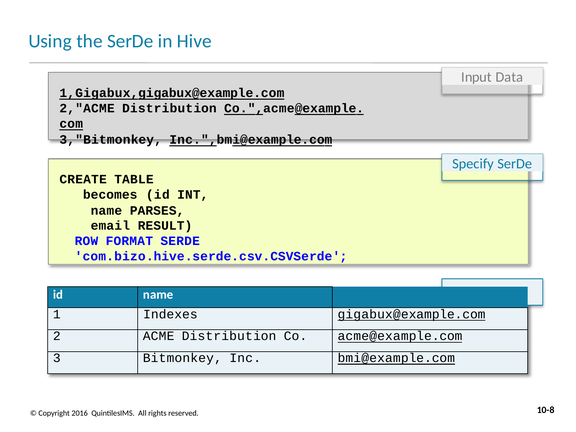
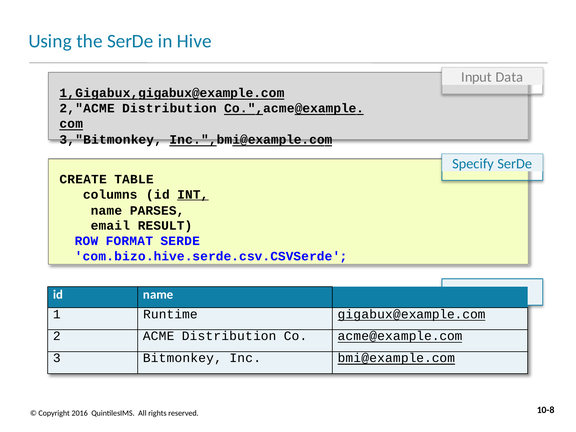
becomes: becomes -> columns
INT underline: none -> present
Indexes: Indexes -> Runtime
